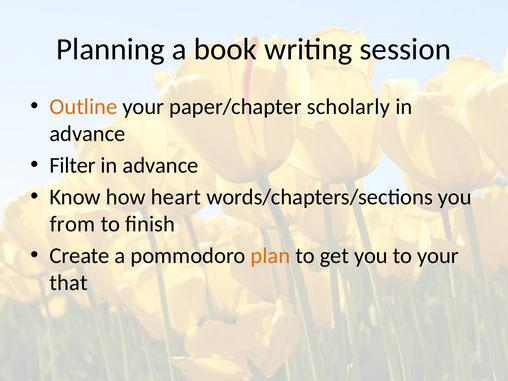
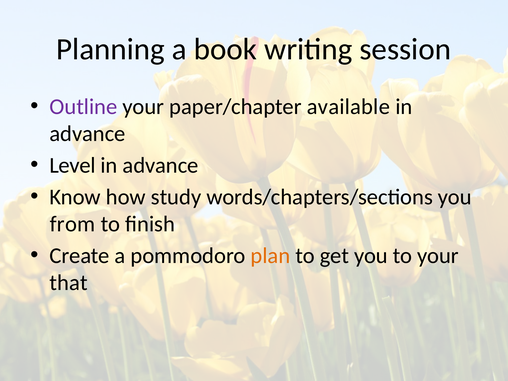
Outline colour: orange -> purple
scholarly: scholarly -> available
Filter: Filter -> Level
heart: heart -> study
